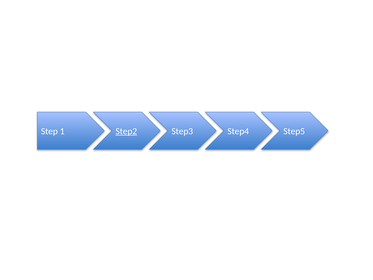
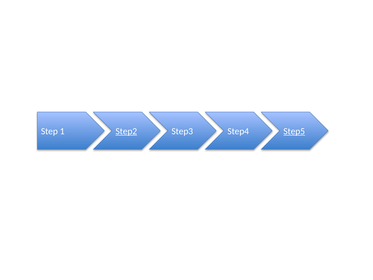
Step5 underline: none -> present
